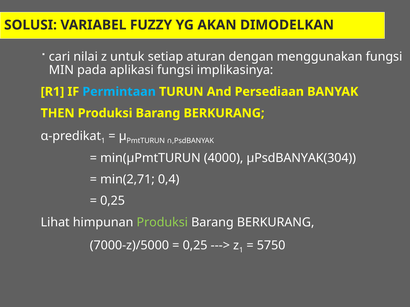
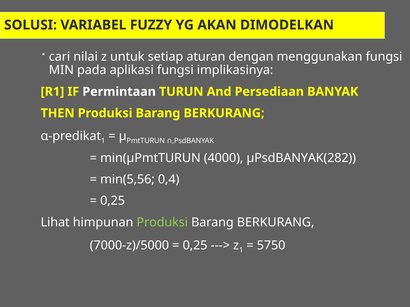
Permintaan colour: light blue -> white
µPsdBANYAK(304: µPsdBANYAK(304 -> µPsdBANYAK(282
min(2,71: min(2,71 -> min(5,56
